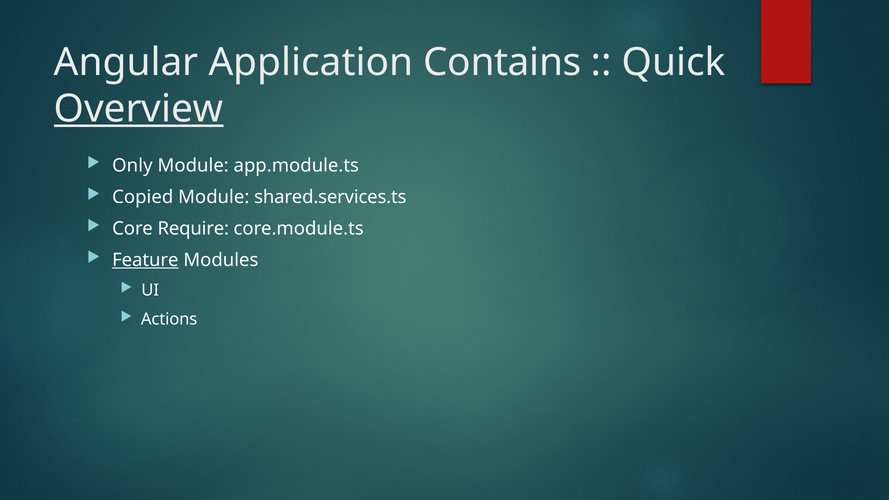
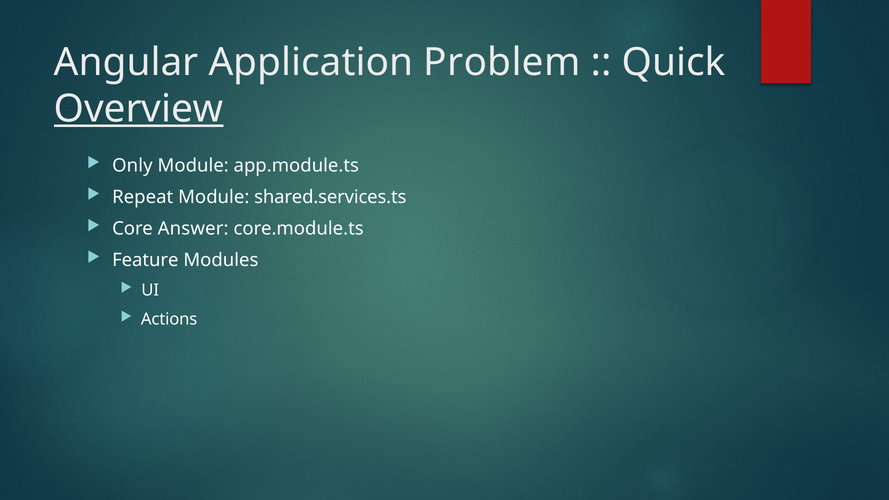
Contains: Contains -> Problem
Copied: Copied -> Repeat
Require: Require -> Answer
Feature underline: present -> none
